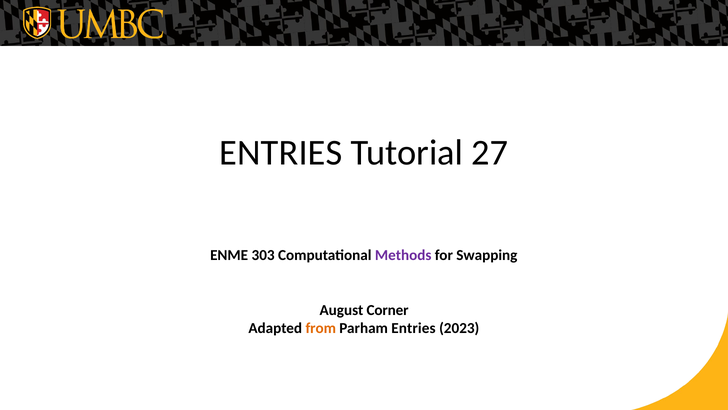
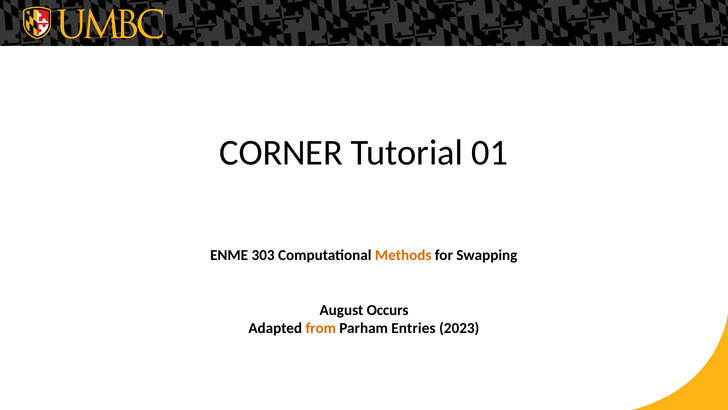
ENTRIES at (281, 152): ENTRIES -> CORNER
27: 27 -> 01
Methods colour: purple -> orange
Corner: Corner -> Occurs
